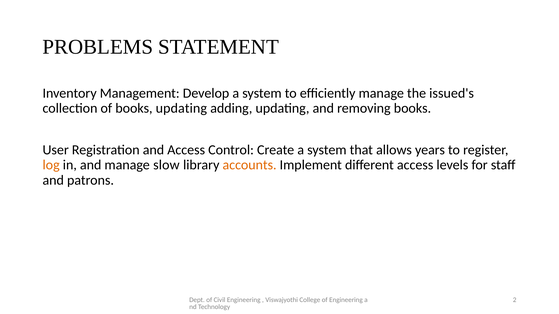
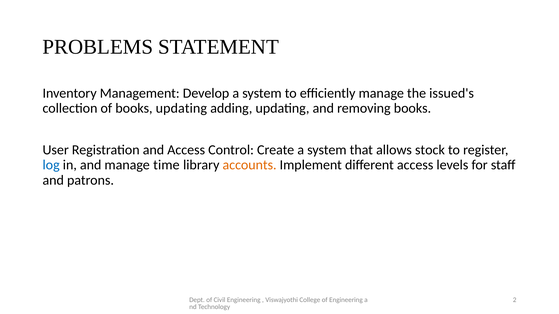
years: years -> stock
log colour: orange -> blue
slow: slow -> time
